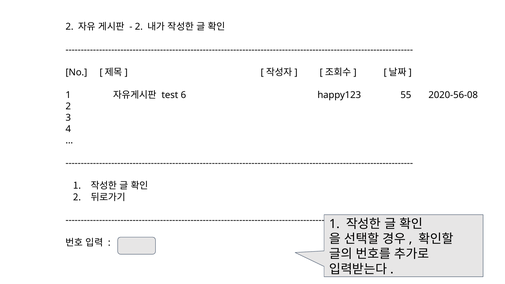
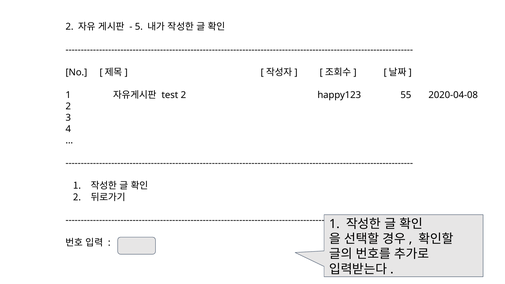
2 at (139, 27): 2 -> 5
test 6: 6 -> 2
2020-56-08: 2020-56-08 -> 2020-04-08
